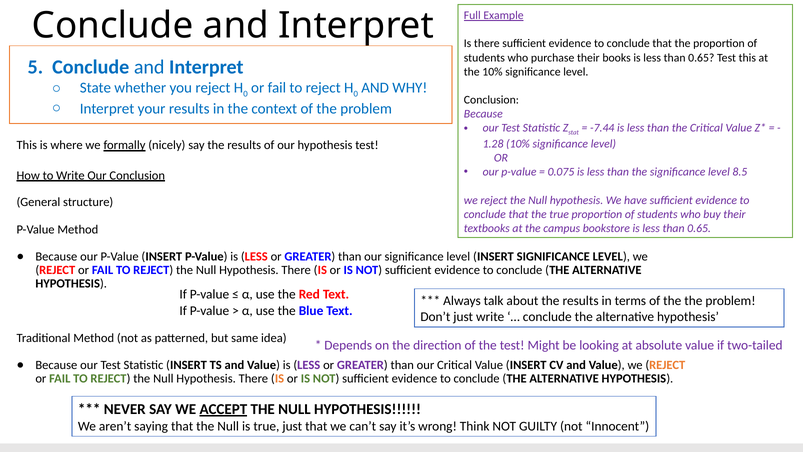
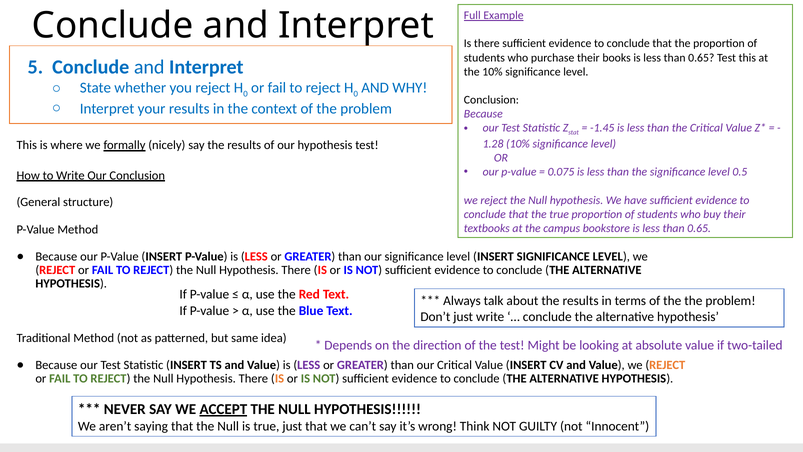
-7.44: -7.44 -> -1.45
8.5: 8.5 -> 0.5
